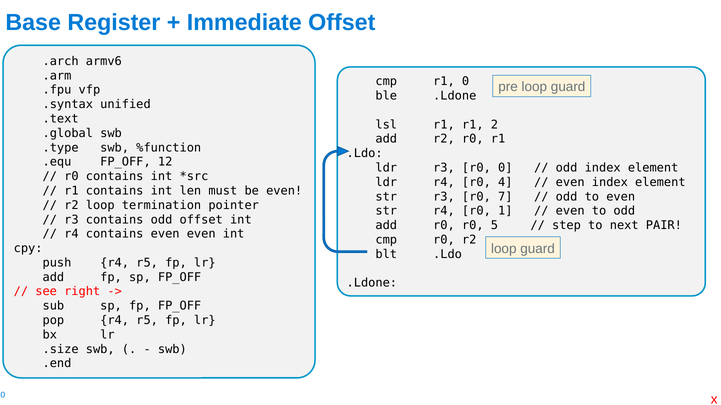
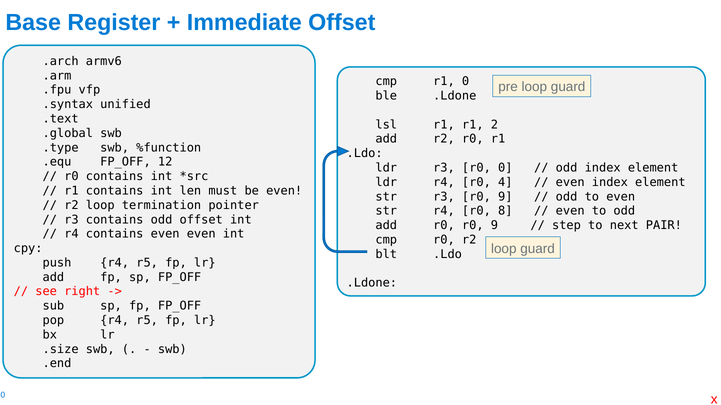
r3 r0 7: 7 -> 9
1: 1 -> 8
r0 r0 5: 5 -> 9
